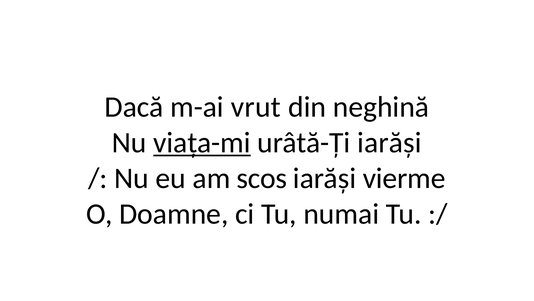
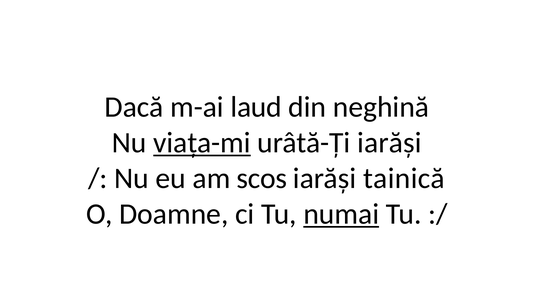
vrut: vrut -> laud
vierme: vierme -> tainică
numai underline: none -> present
